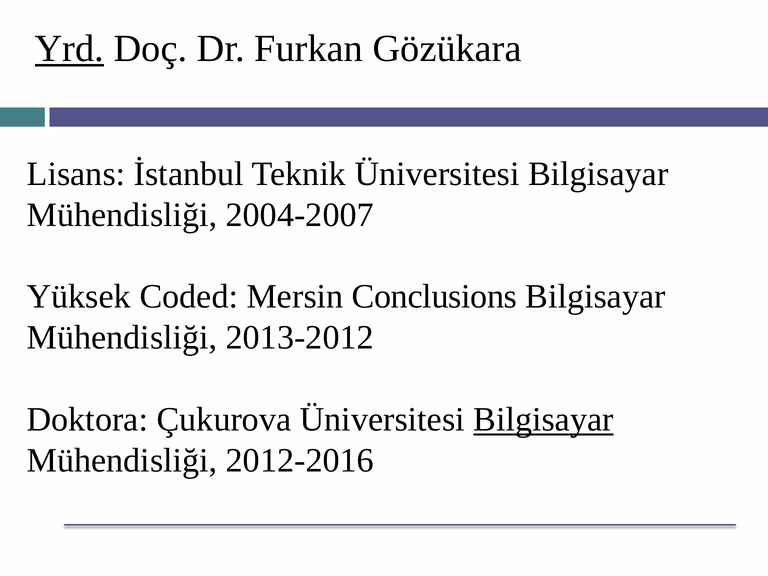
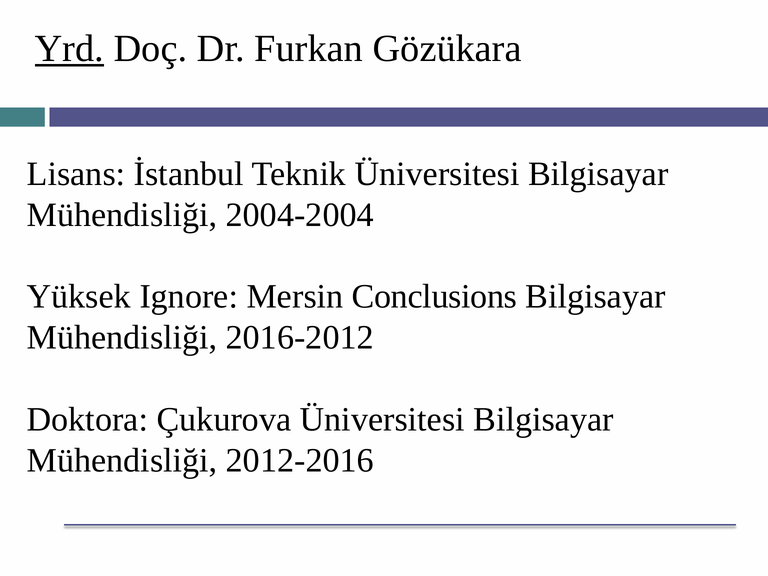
2004-2007: 2004-2007 -> 2004-2004
Coded: Coded -> Ignore
2013-2012: 2013-2012 -> 2016-2012
Bilgisayar at (543, 420) underline: present -> none
